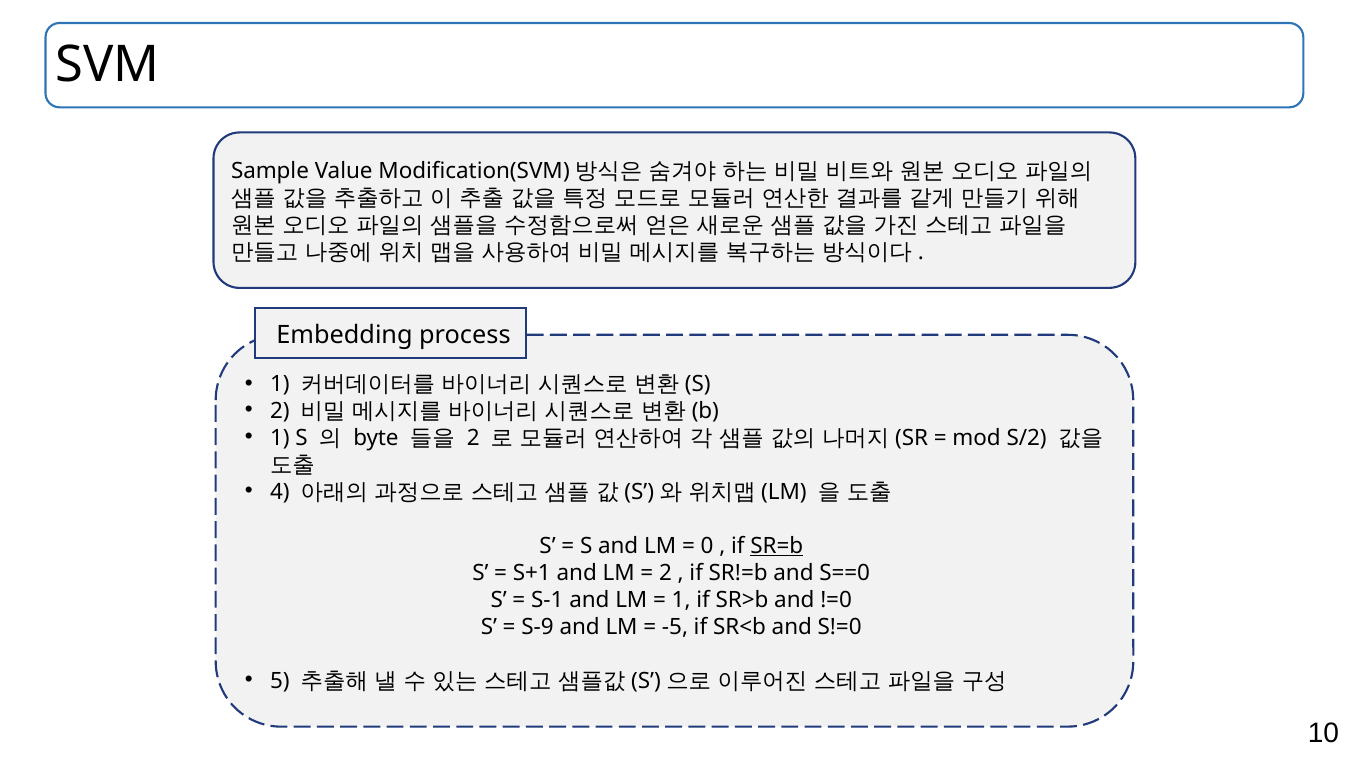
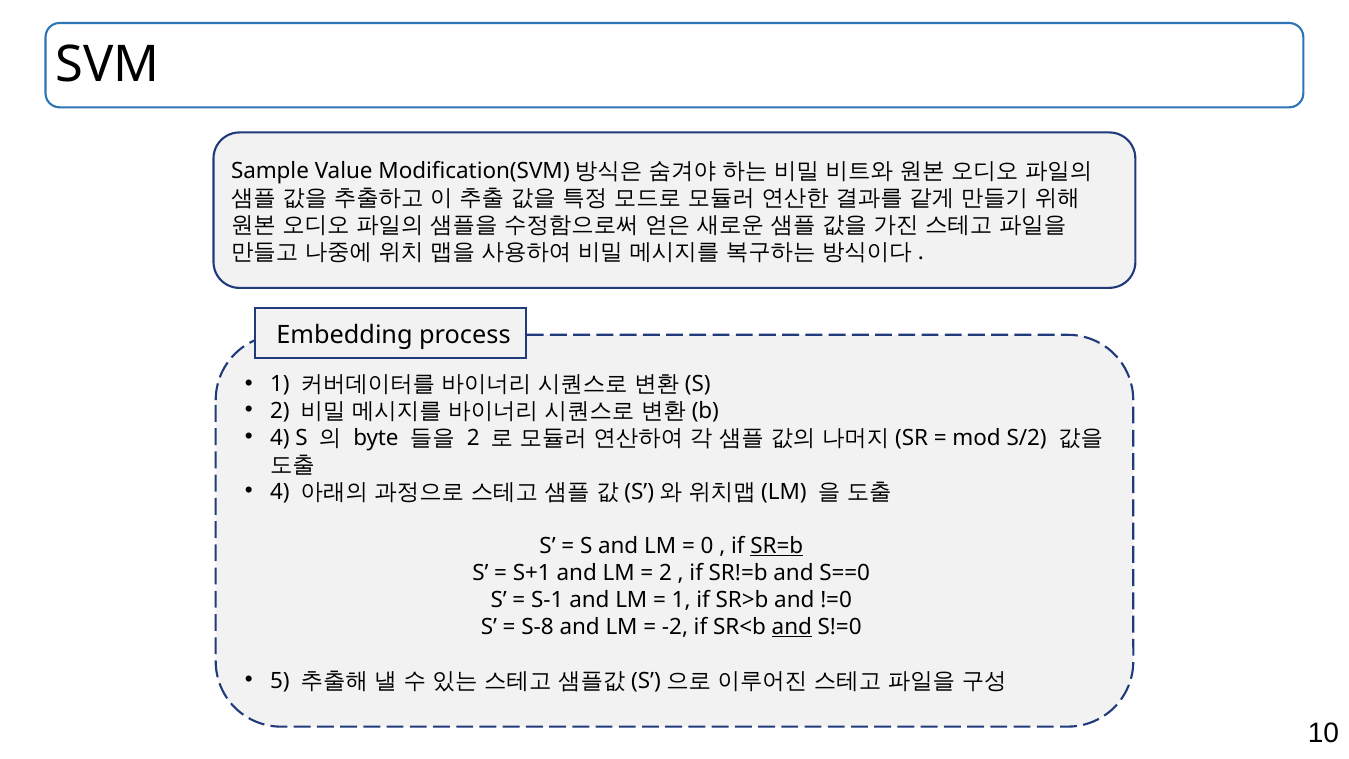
1 at (280, 438): 1 -> 4
S-9: S-9 -> S-8
-5: -5 -> -2
and at (792, 627) underline: none -> present
